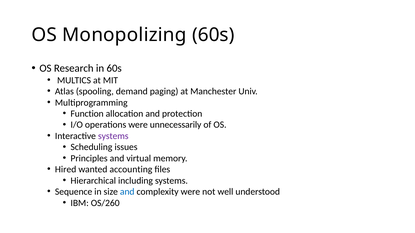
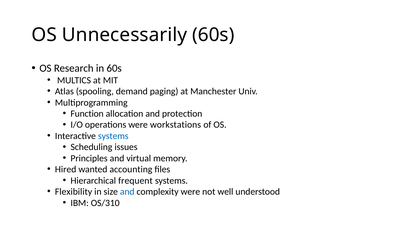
Monopolizing: Monopolizing -> Unnecessarily
unnecessarily: unnecessarily -> workstations
systems at (113, 136) colour: purple -> blue
including: including -> frequent
Sequence: Sequence -> Flexibility
OS/260: OS/260 -> OS/310
